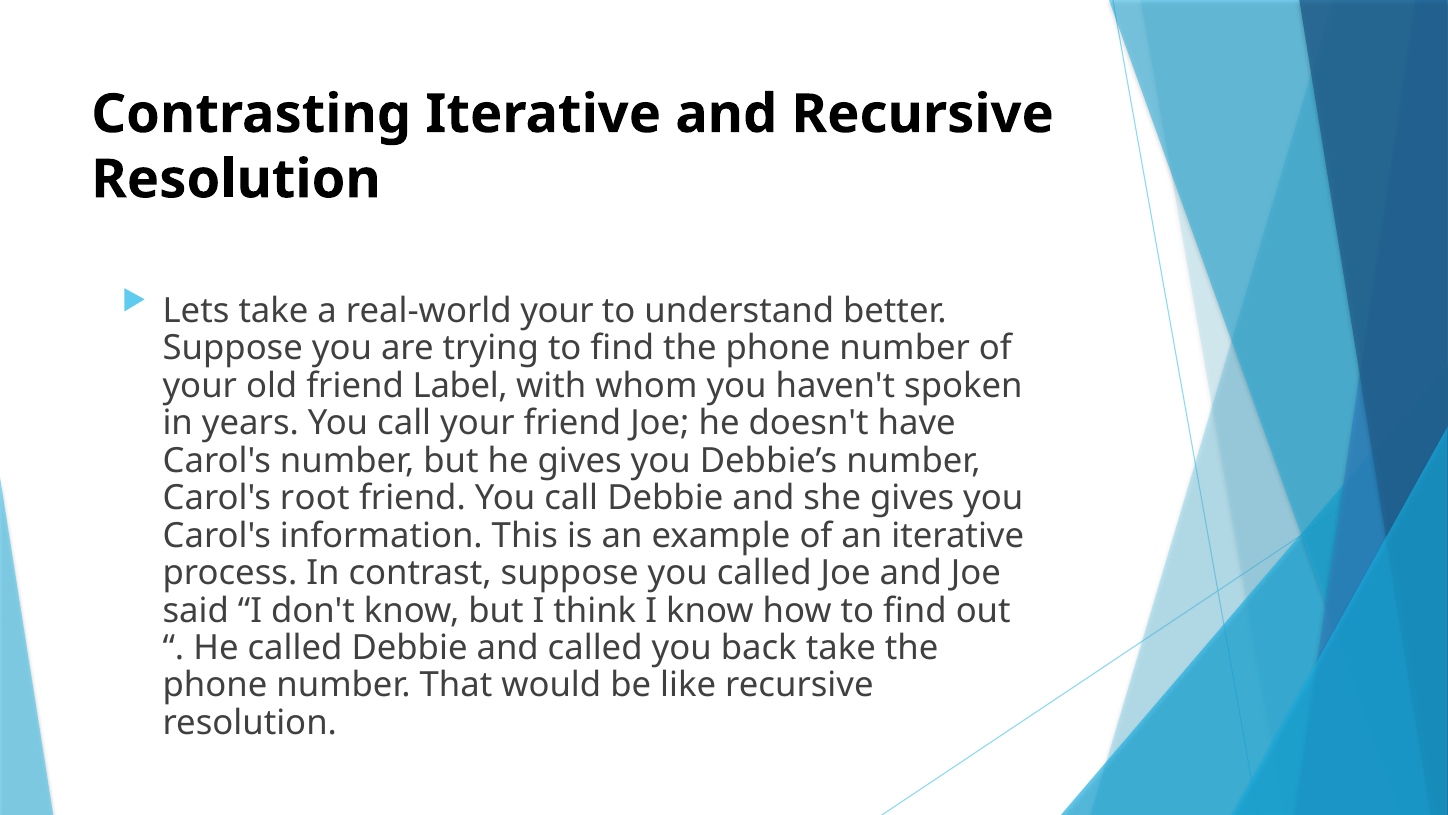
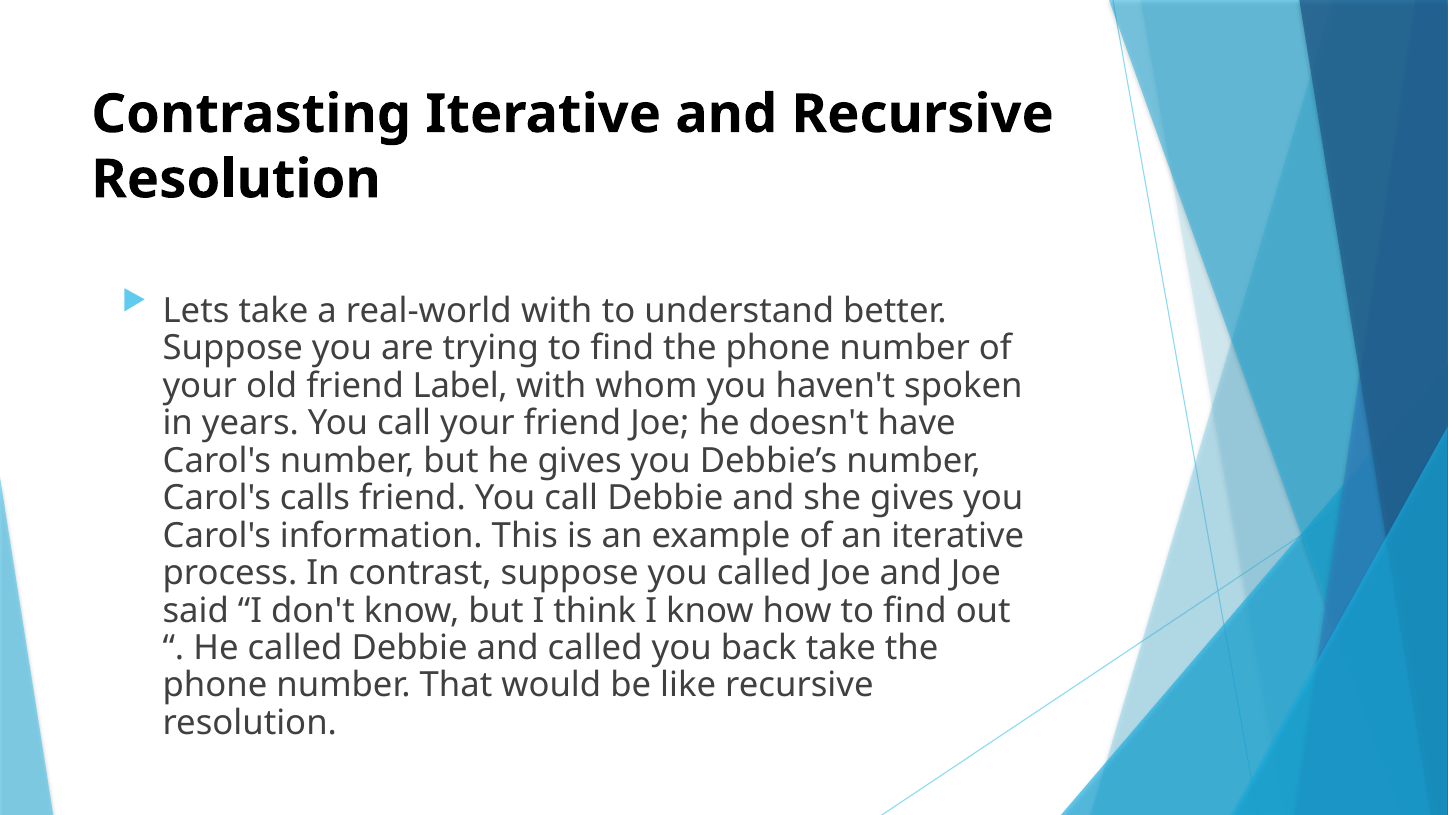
real-world your: your -> with
root: root -> calls
